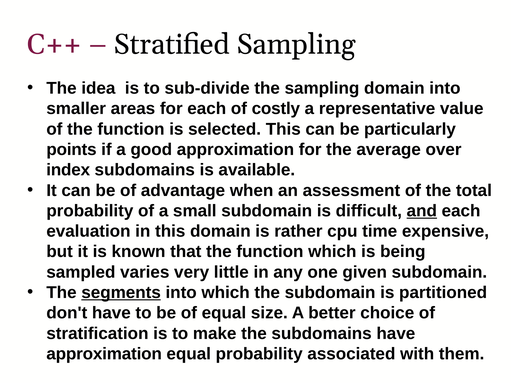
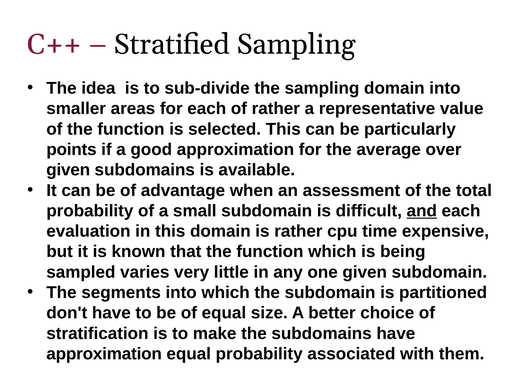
of costly: costly -> rather
index at (68, 170): index -> given
segments underline: present -> none
